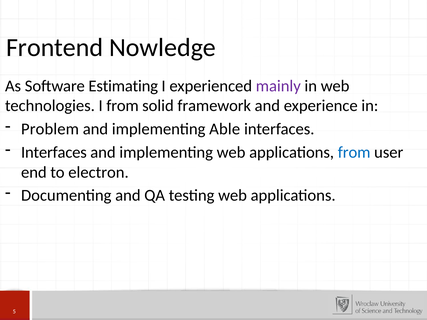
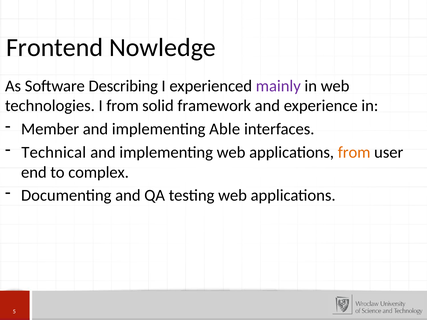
Estimating: Estimating -> Describing
Problem: Problem -> Member
Interfaces at (54, 152): Interfaces -> Technical
from at (354, 152) colour: blue -> orange
electron: electron -> complex
